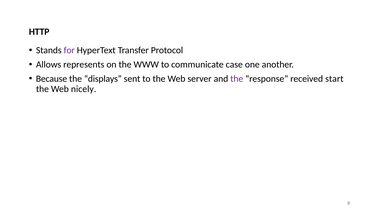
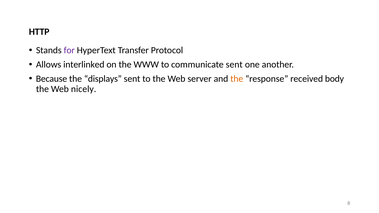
represents: represents -> interlinked
communicate case: case -> sent
the at (237, 79) colour: purple -> orange
start: start -> body
